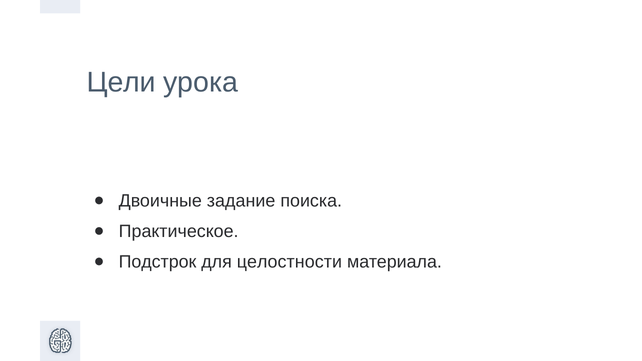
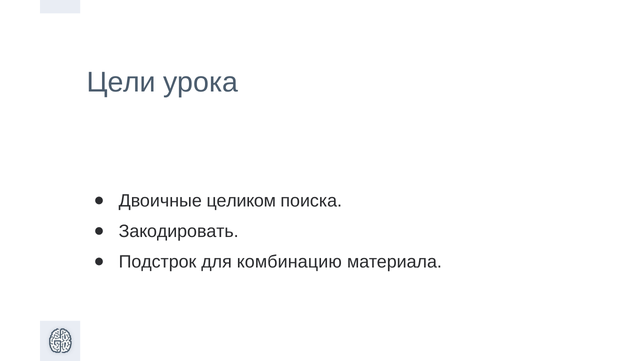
задание: задание -> целиком
Практическое: Практическое -> Закодировать
целостности: целостности -> комбинацию
